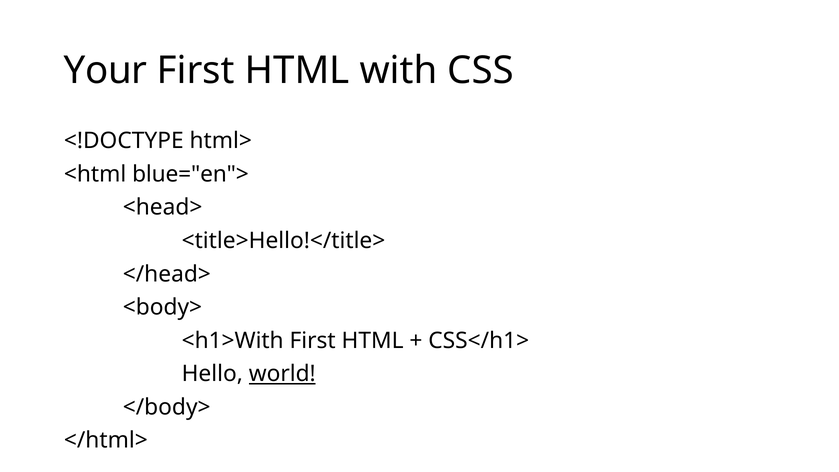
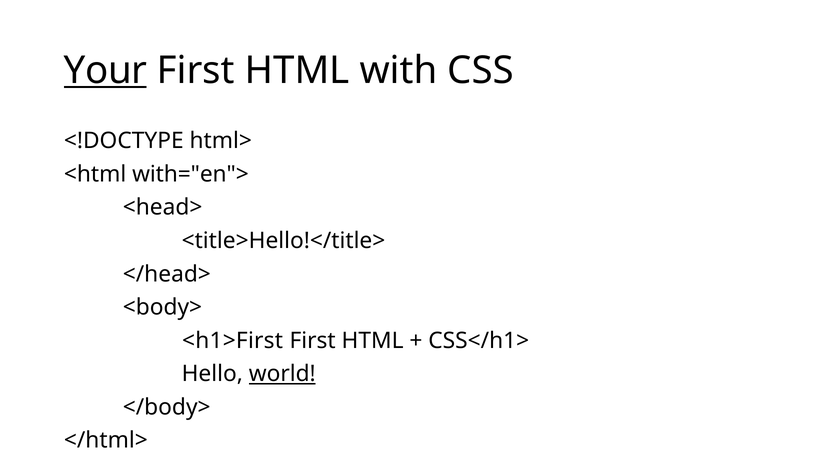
Your underline: none -> present
blue="en">: blue="en"> -> with="en">
<h1>With: <h1>With -> <h1>First
